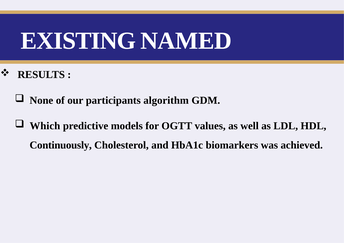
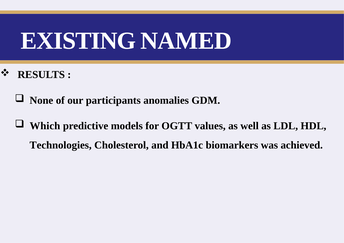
algorithm: algorithm -> anomalies
Continuously: Continuously -> Technologies
